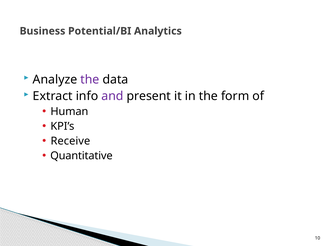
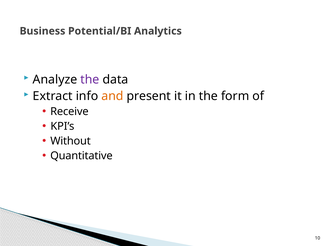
and colour: purple -> orange
Human: Human -> Receive
Receive: Receive -> Without
